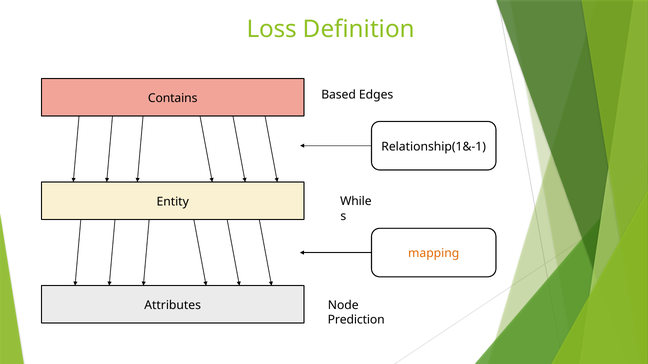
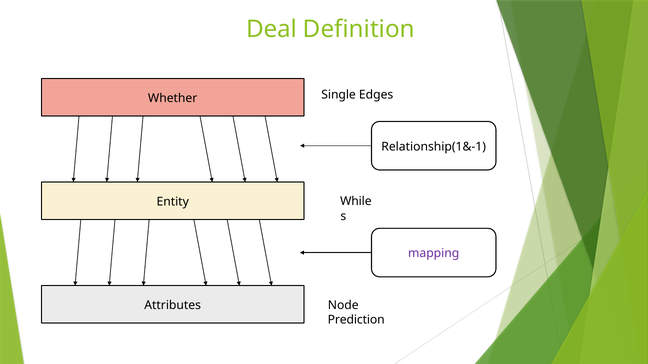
Loss: Loss -> Deal
Based: Based -> Single
Contains: Contains -> Whether
mapping colour: orange -> purple
